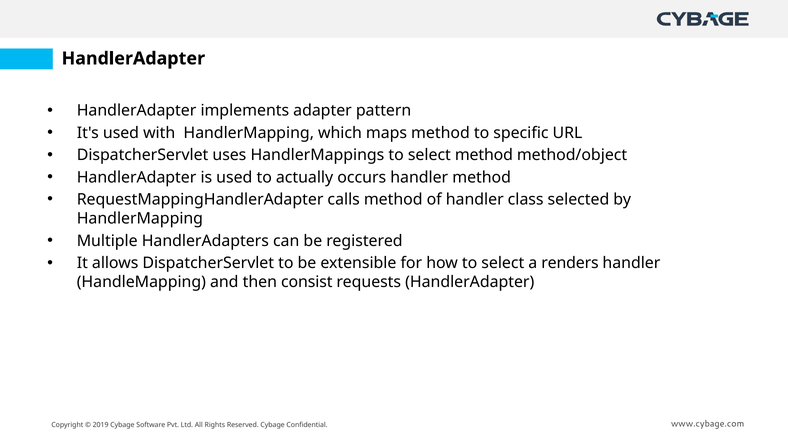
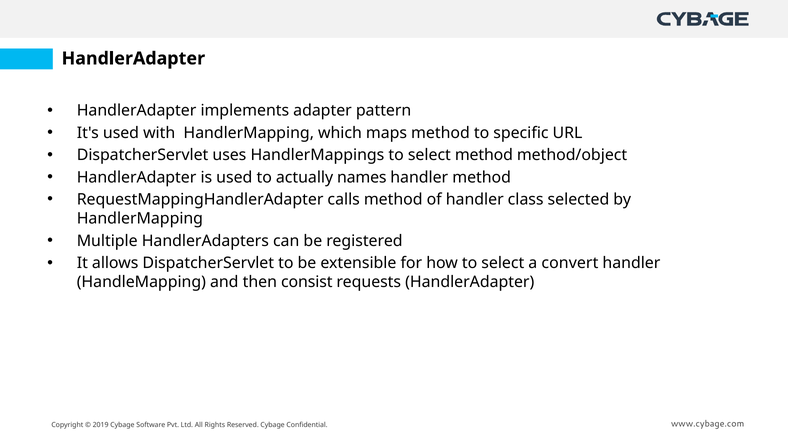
occurs: occurs -> names
renders: renders -> convert
